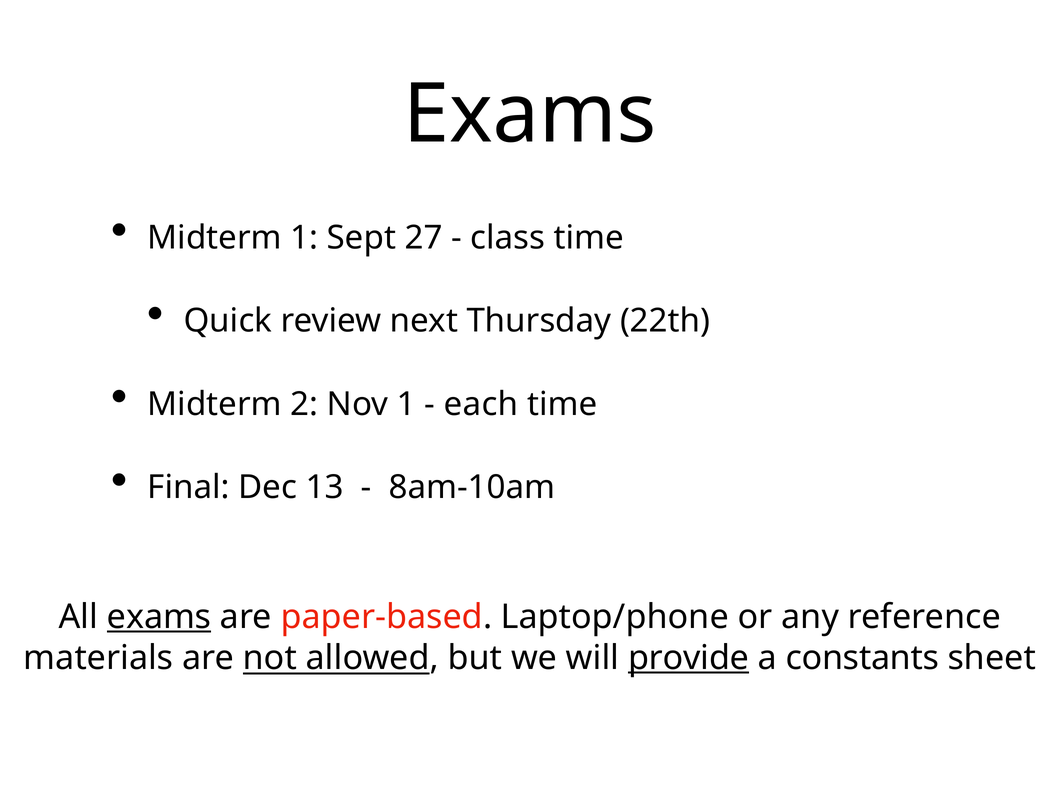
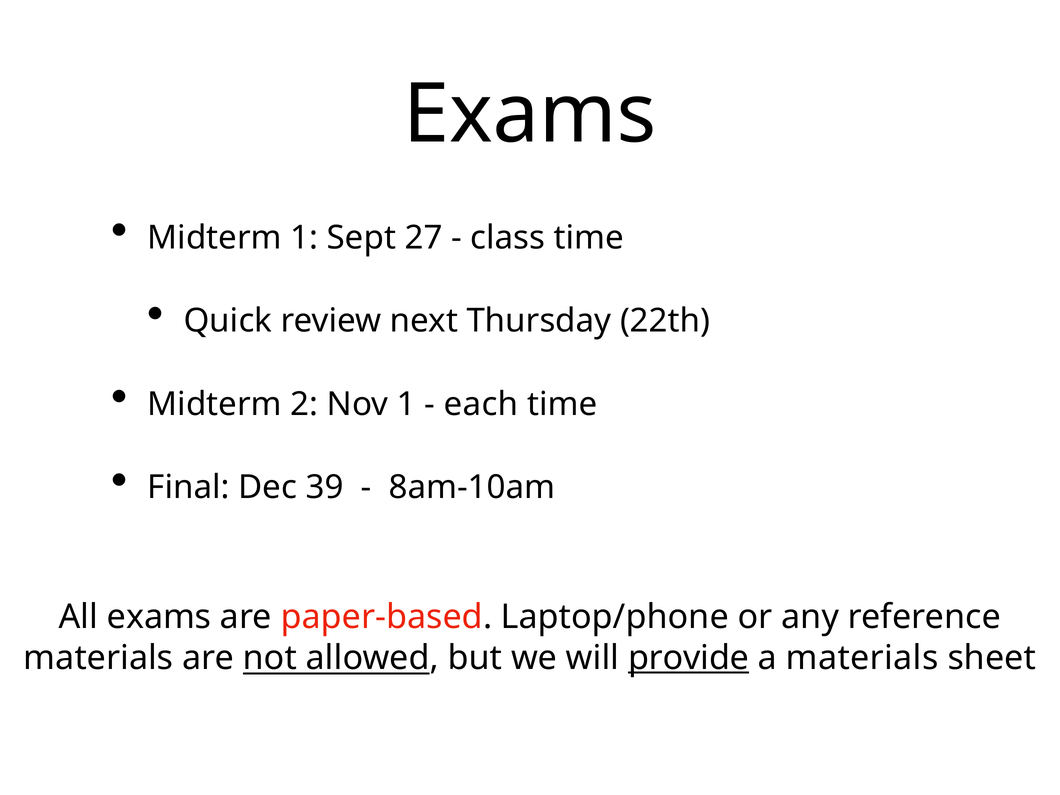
13: 13 -> 39
exams at (159, 617) underline: present -> none
a constants: constants -> materials
